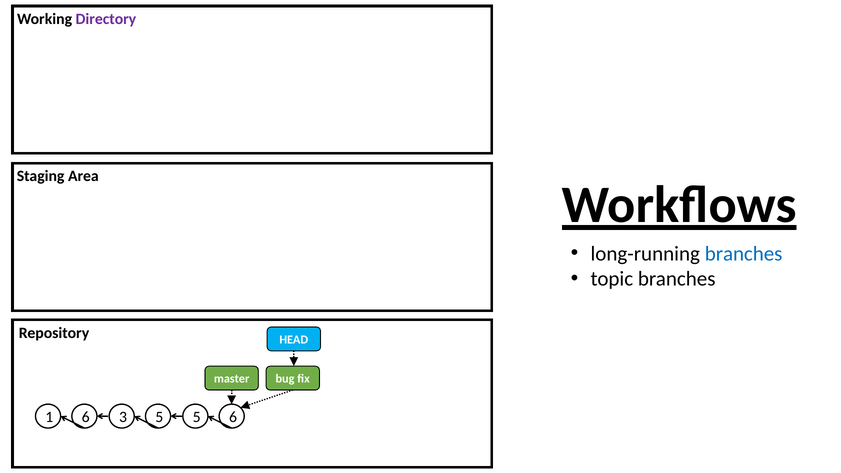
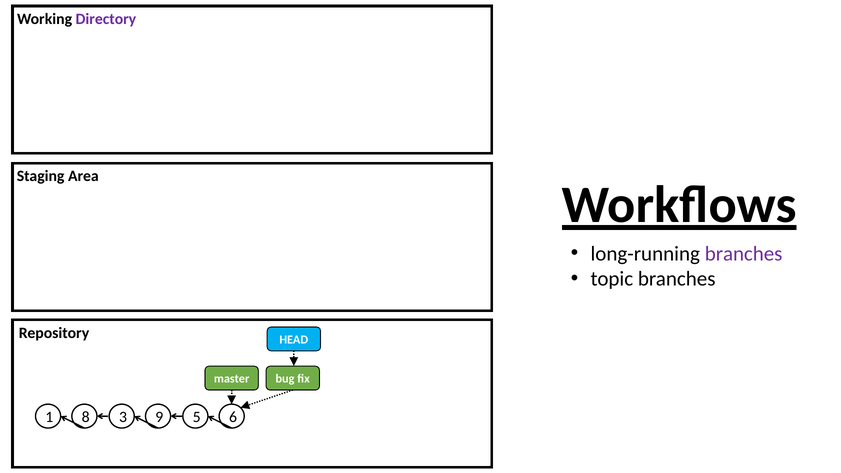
branches at (744, 254) colour: blue -> purple
1 6: 6 -> 8
3 5: 5 -> 9
